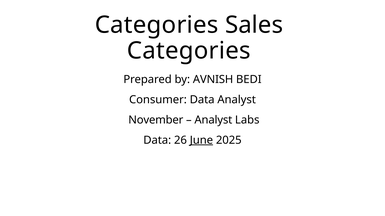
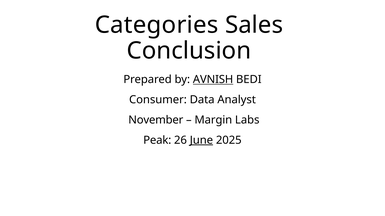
Categories at (189, 51): Categories -> Conclusion
AVNISH underline: none -> present
Analyst at (213, 120): Analyst -> Margin
Data at (157, 140): Data -> Peak
